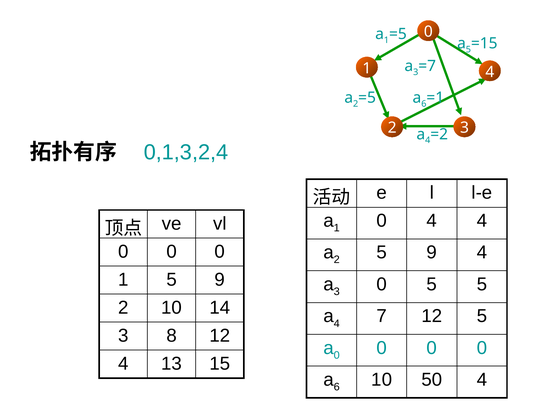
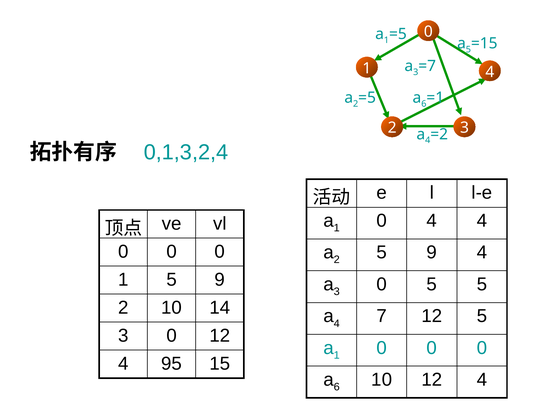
8 at (172, 336): 8 -> 0
0 at (337, 355): 0 -> 1
13: 13 -> 95
10 50: 50 -> 12
